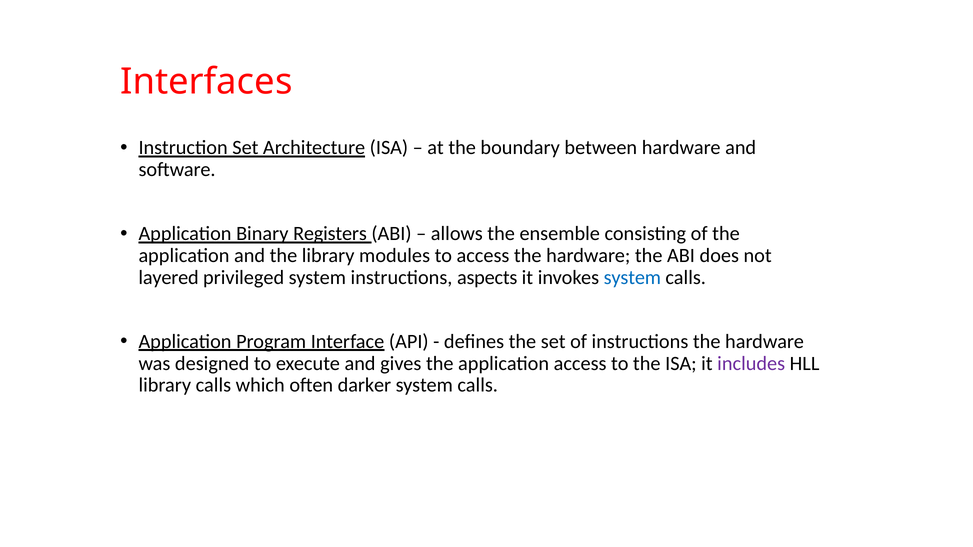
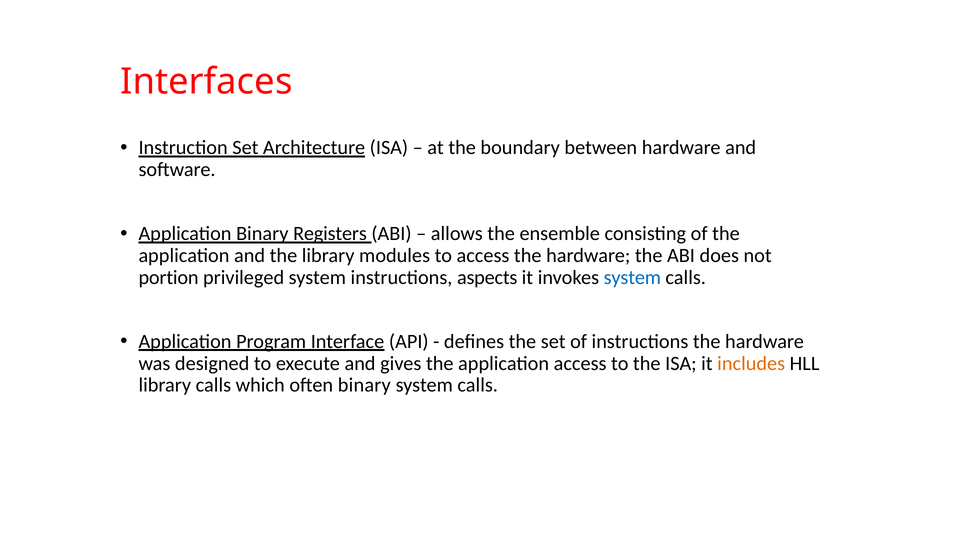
layered: layered -> portion
includes colour: purple -> orange
often darker: darker -> binary
